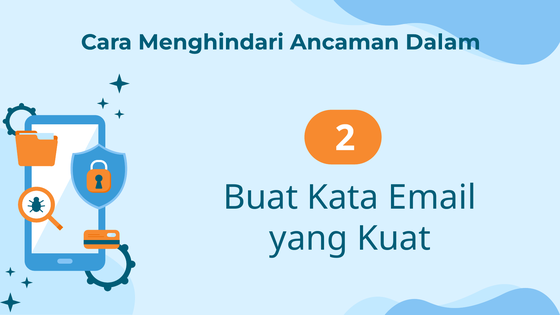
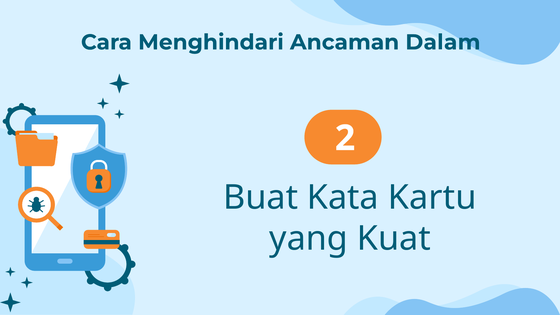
Email: Email -> Kartu
